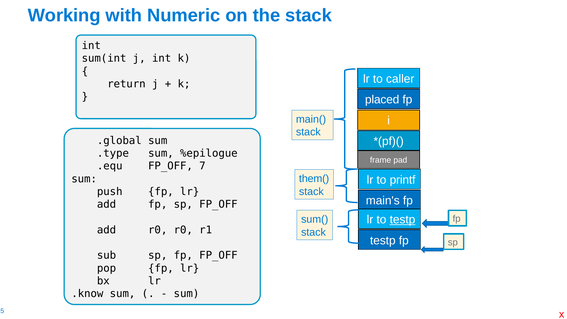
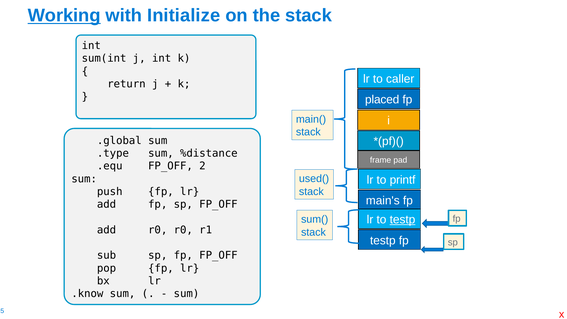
Working underline: none -> present
Numeric: Numeric -> Initialize
%epilogue: %epilogue -> %distance
7: 7 -> 2
them(: them( -> used(
